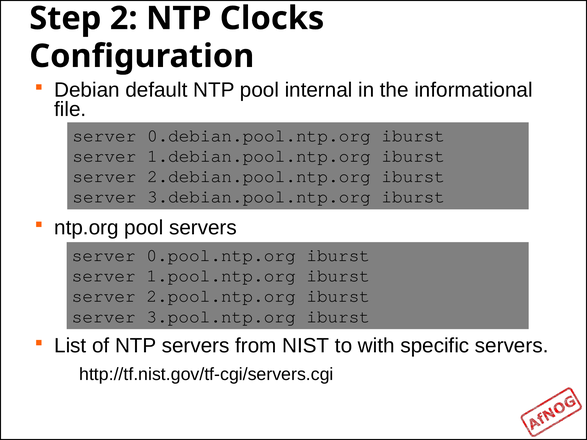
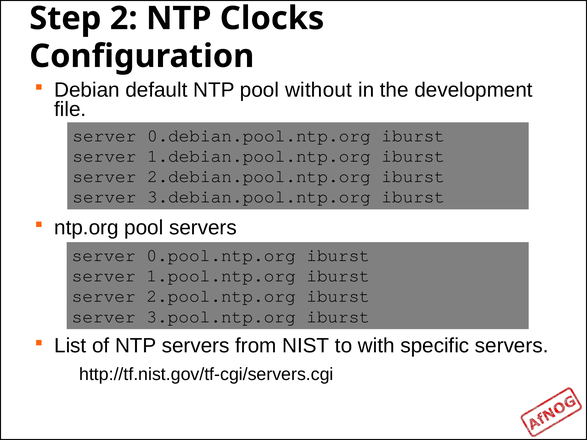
internal: internal -> without
informational: informational -> development
